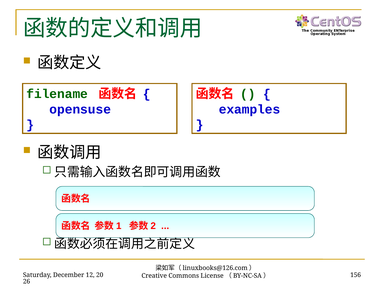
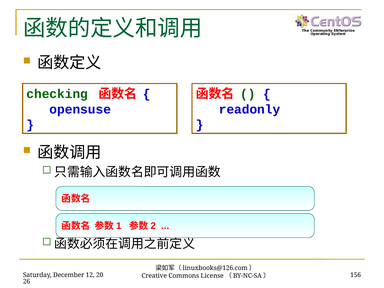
filename: filename -> checking
examples: examples -> readonly
